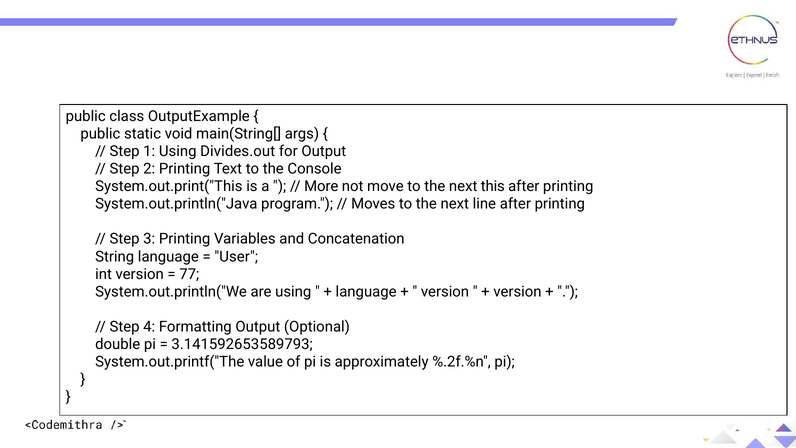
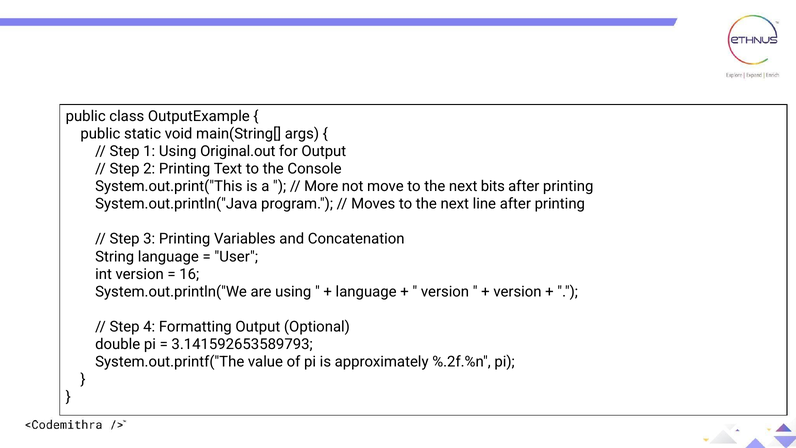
Divides.out: Divides.out -> Original.out
this: this -> bits
77: 77 -> 16
